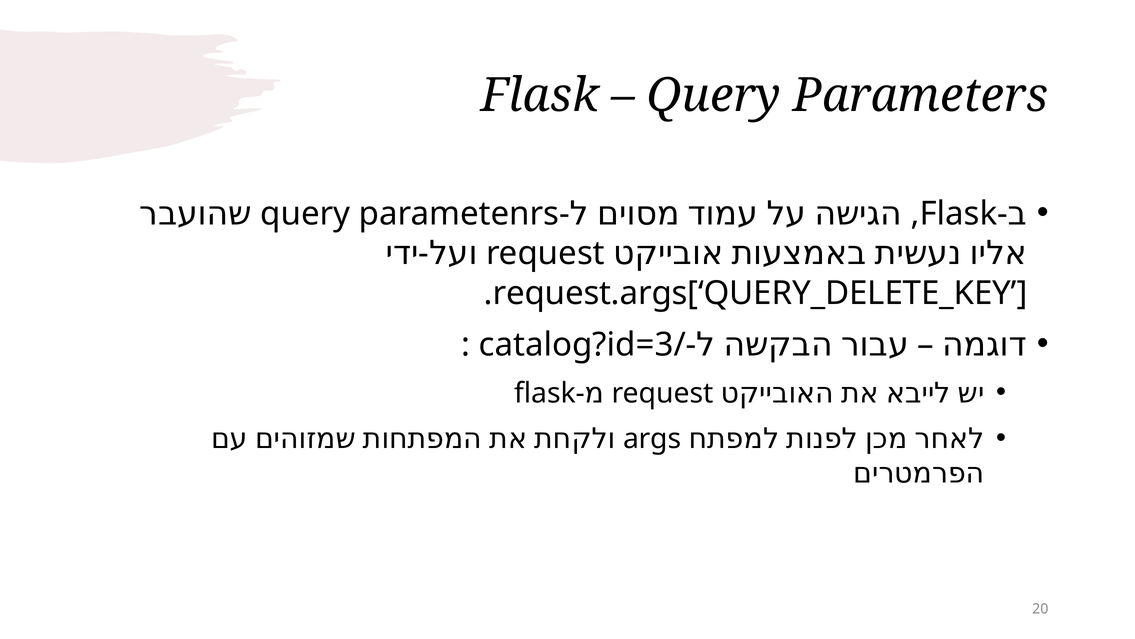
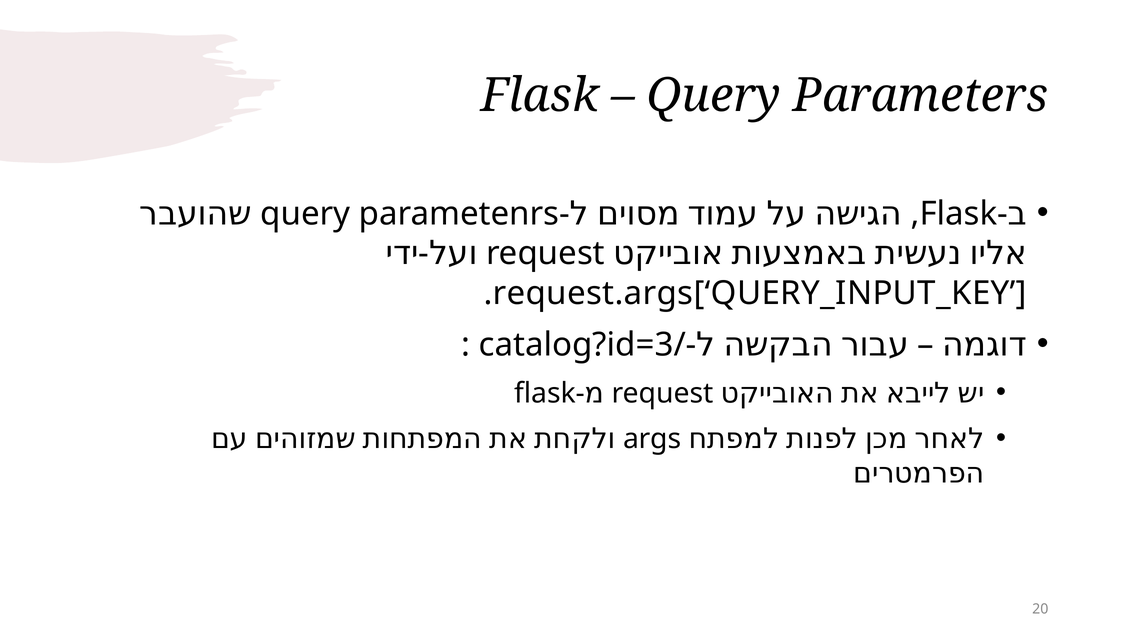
request.args[‘QUERY_DELETE_KEY: request.args[‘QUERY_DELETE_KEY -> request.args[‘QUERY_INPUT_KEY
